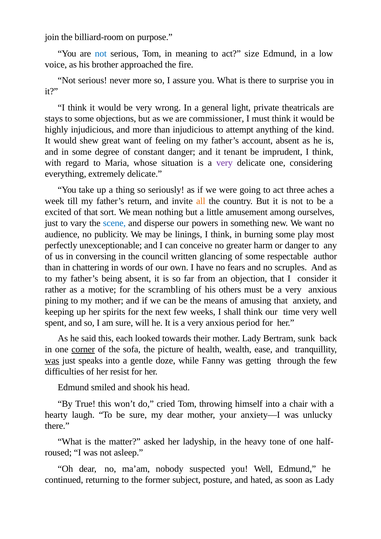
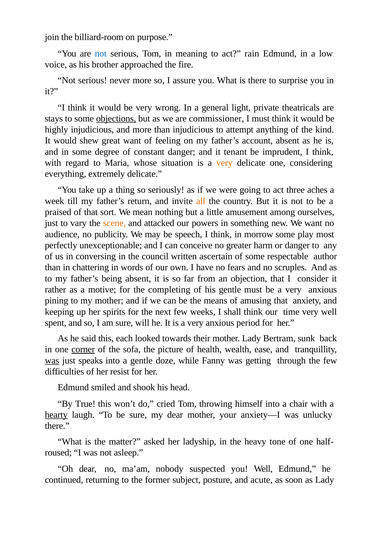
size: size -> rain
objections underline: none -> present
very at (224, 163) colour: purple -> orange
excited: excited -> praised
scene colour: blue -> orange
disperse: disperse -> attacked
linings: linings -> speech
burning: burning -> morrow
glancing: glancing -> ascertain
scrambling: scrambling -> completing
his others: others -> gentle
hearty underline: none -> present
hated: hated -> acute
